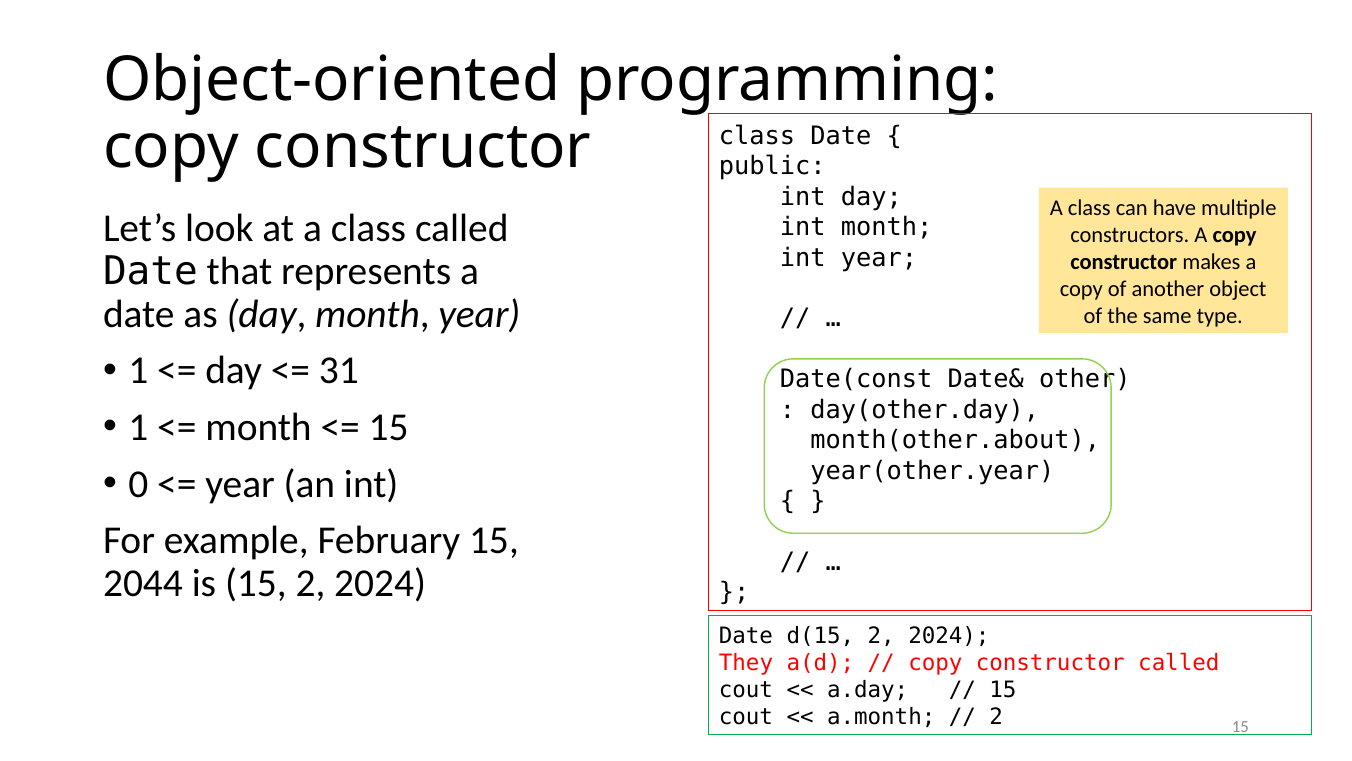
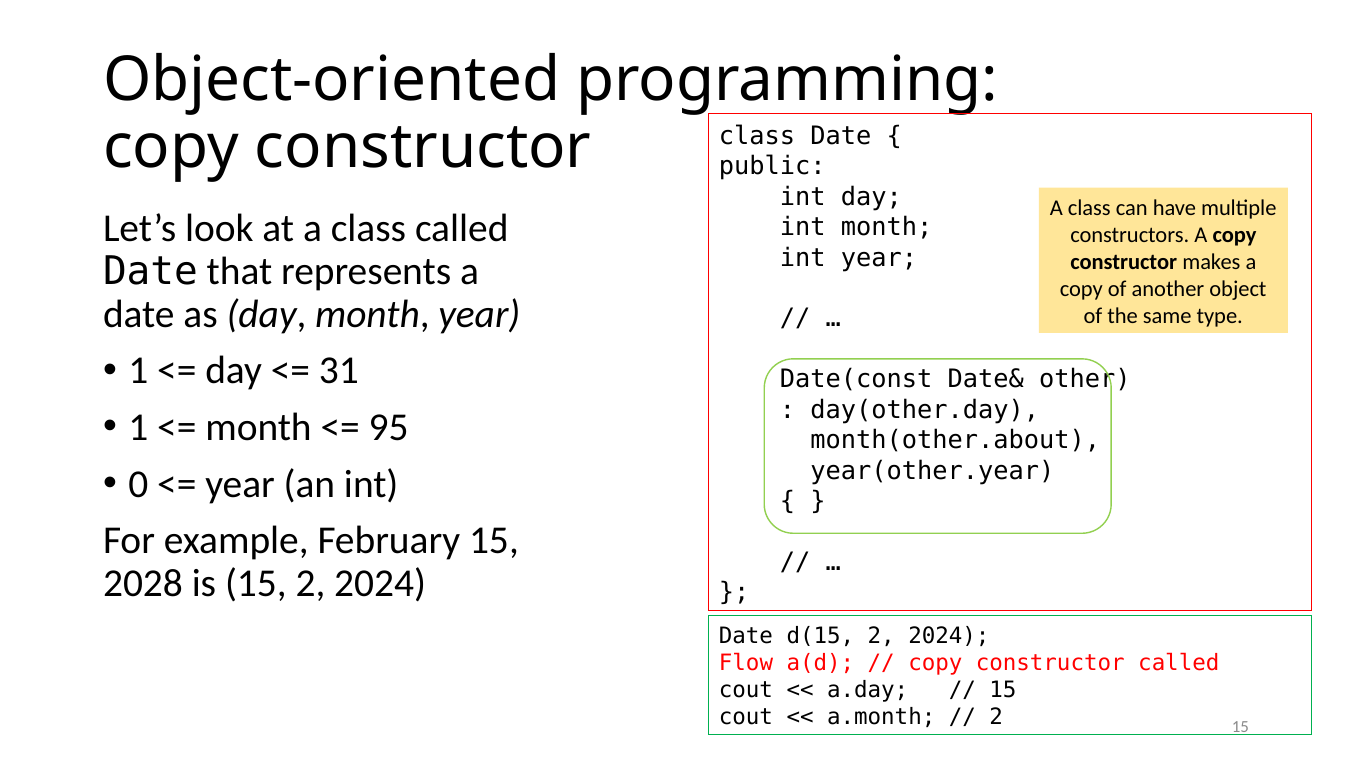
15 at (389, 427): 15 -> 95
2044: 2044 -> 2028
They: They -> Flow
